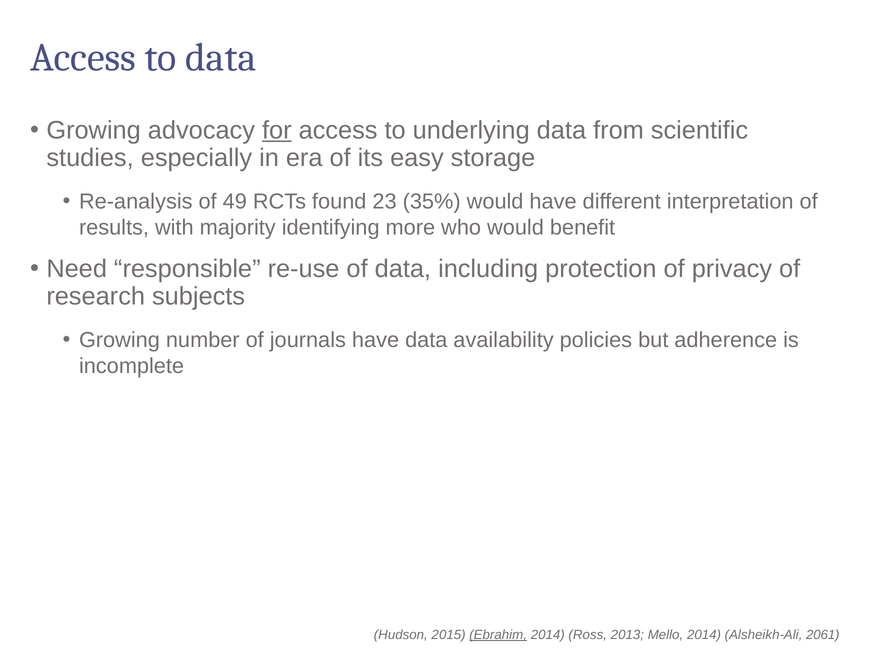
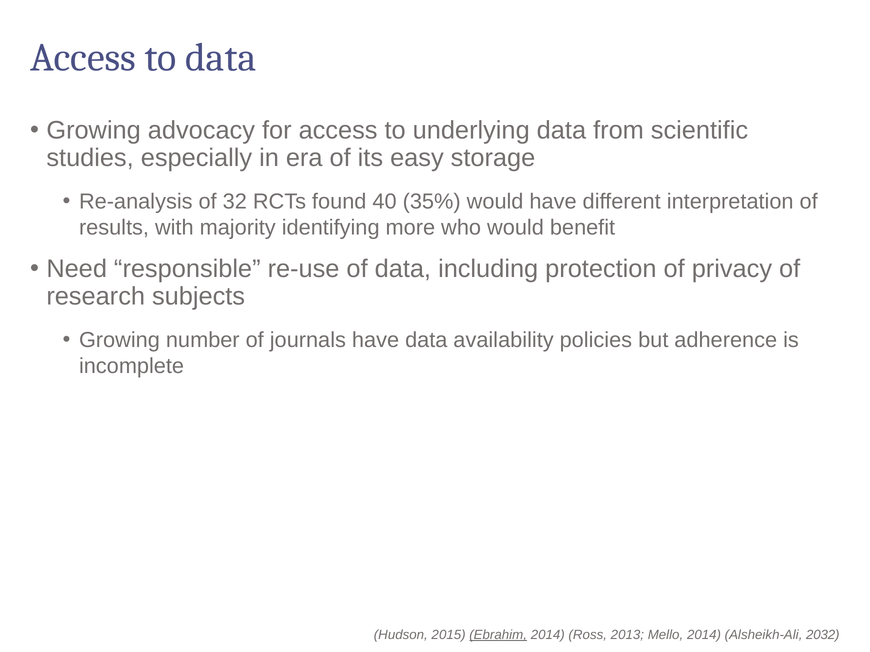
for underline: present -> none
49: 49 -> 32
23: 23 -> 40
2061: 2061 -> 2032
